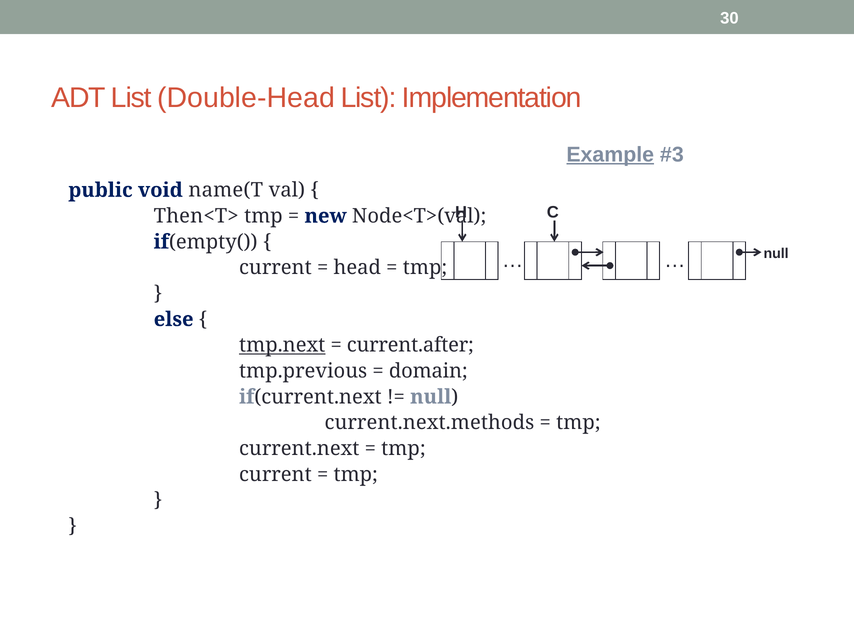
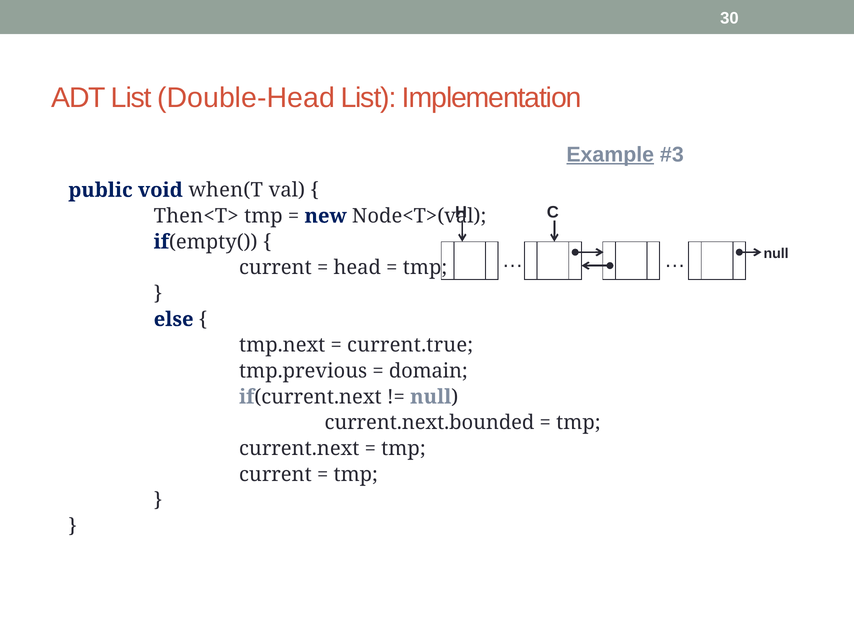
name(T: name(T -> when(T
tmp.next underline: present -> none
current.after: current.after -> current.true
current.next.methods: current.next.methods -> current.next.bounded
